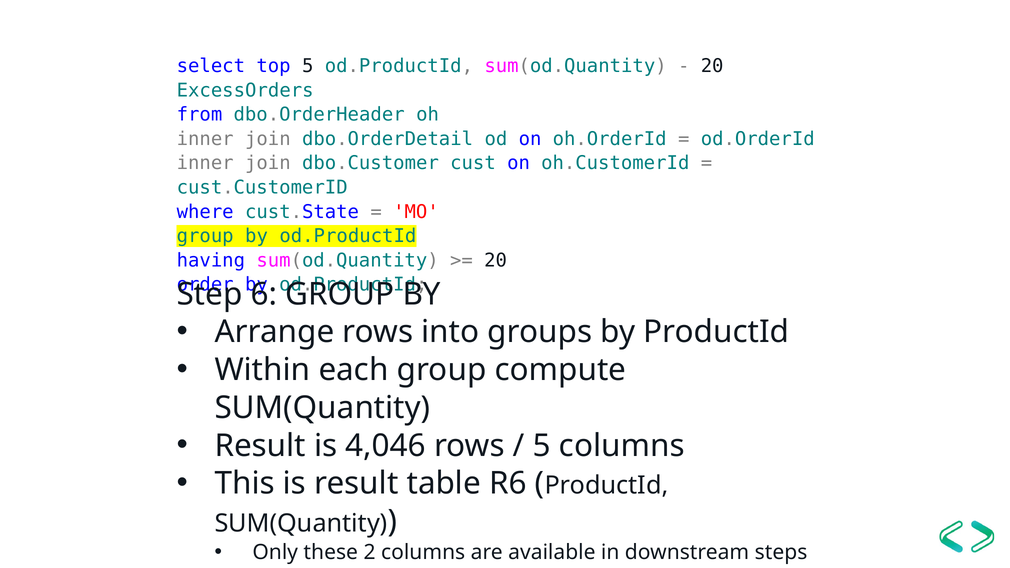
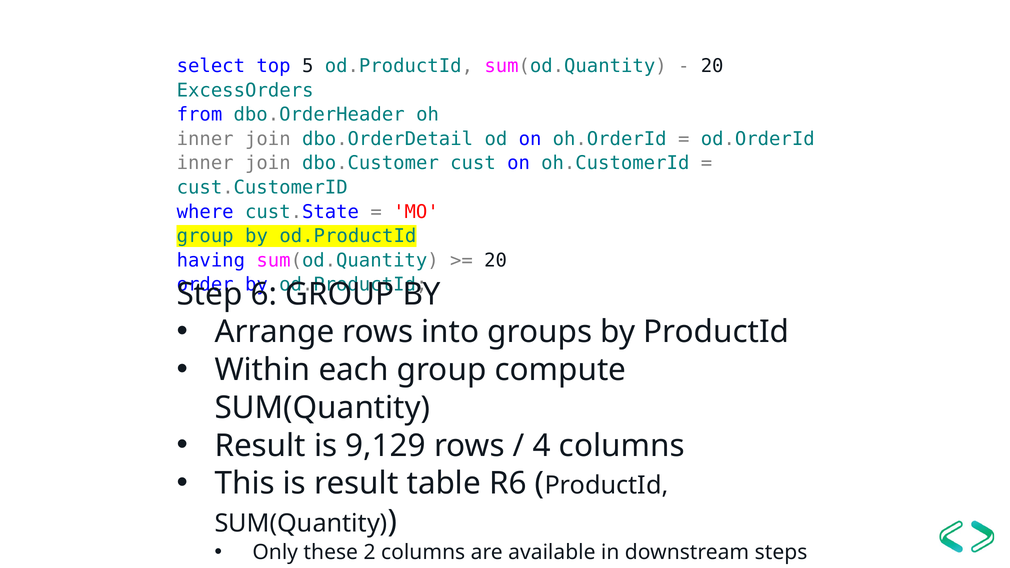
4,046: 4,046 -> 9,129
5 at (542, 446): 5 -> 4
